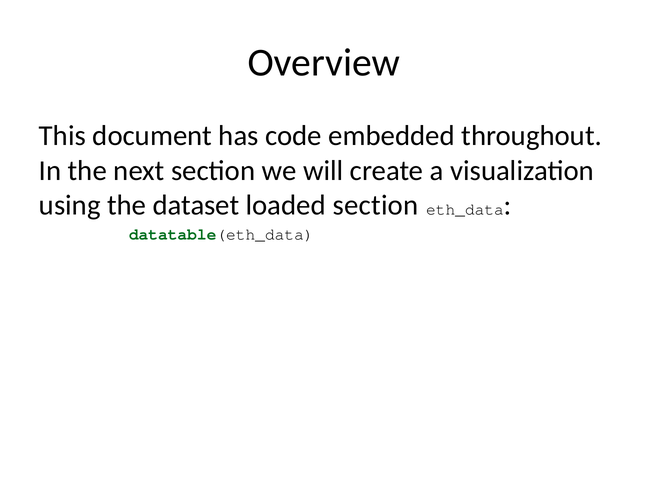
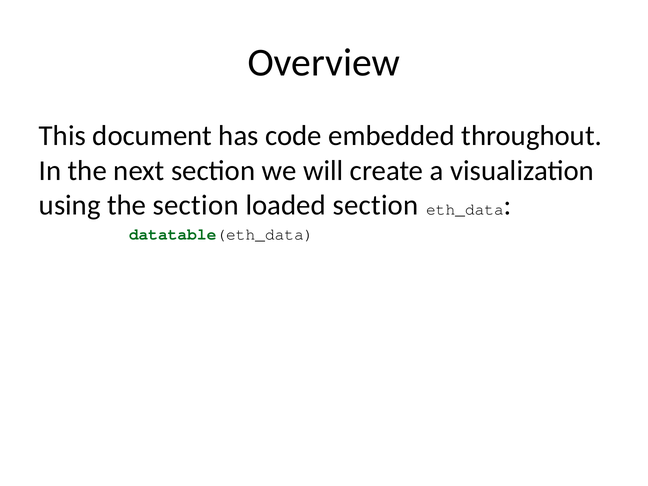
the dataset: dataset -> section
